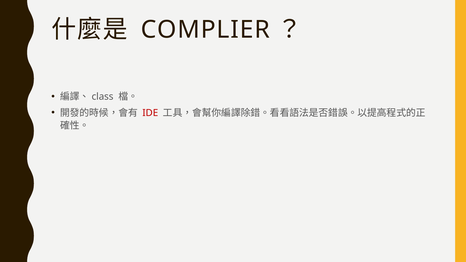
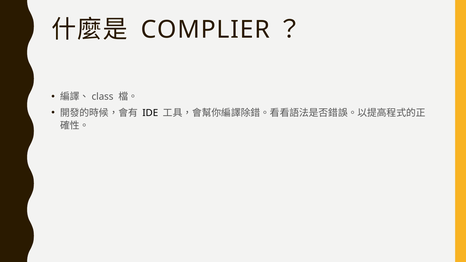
IDE colour: red -> black
